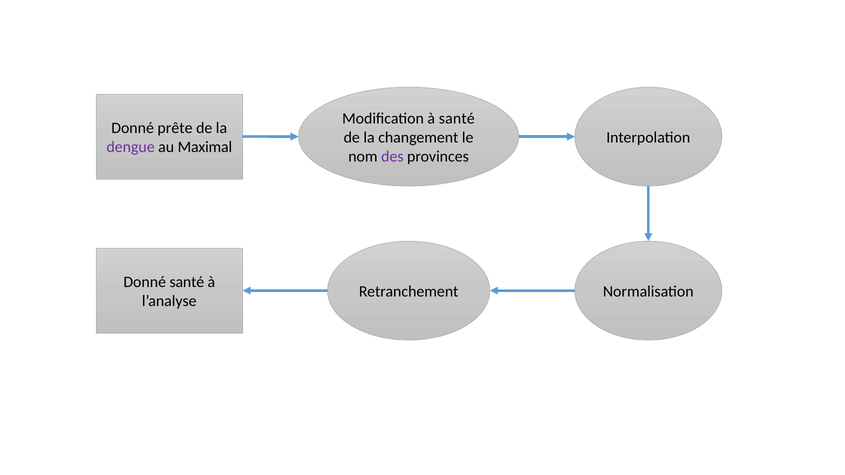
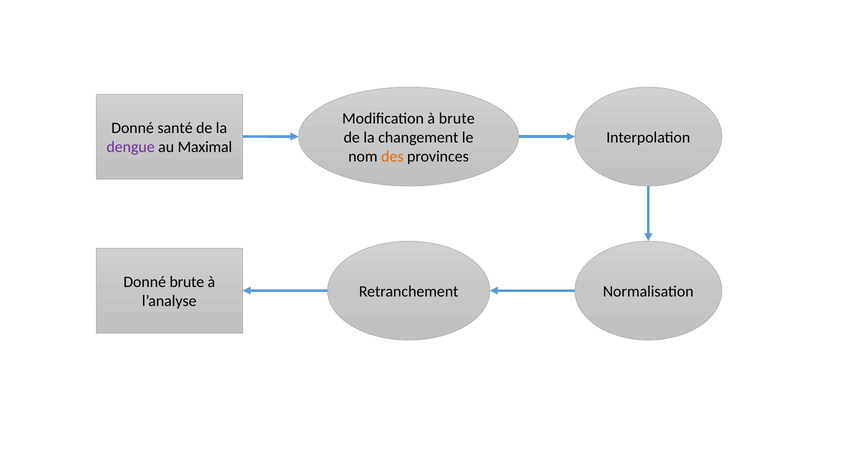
à santé: santé -> brute
prête: prête -> santé
des colour: purple -> orange
Donné santé: santé -> brute
